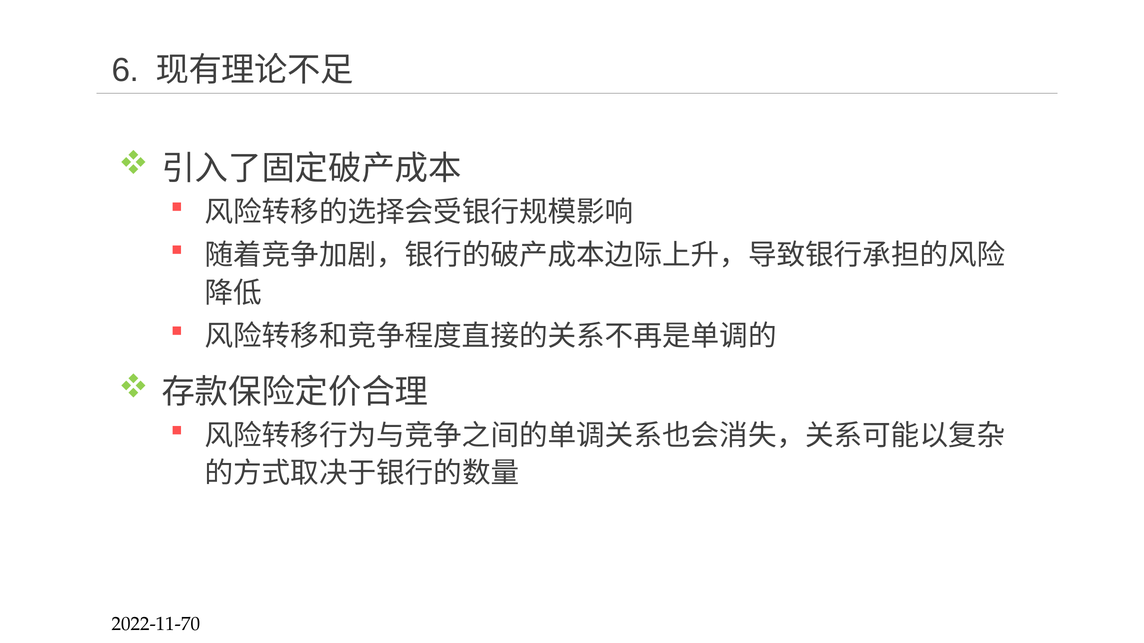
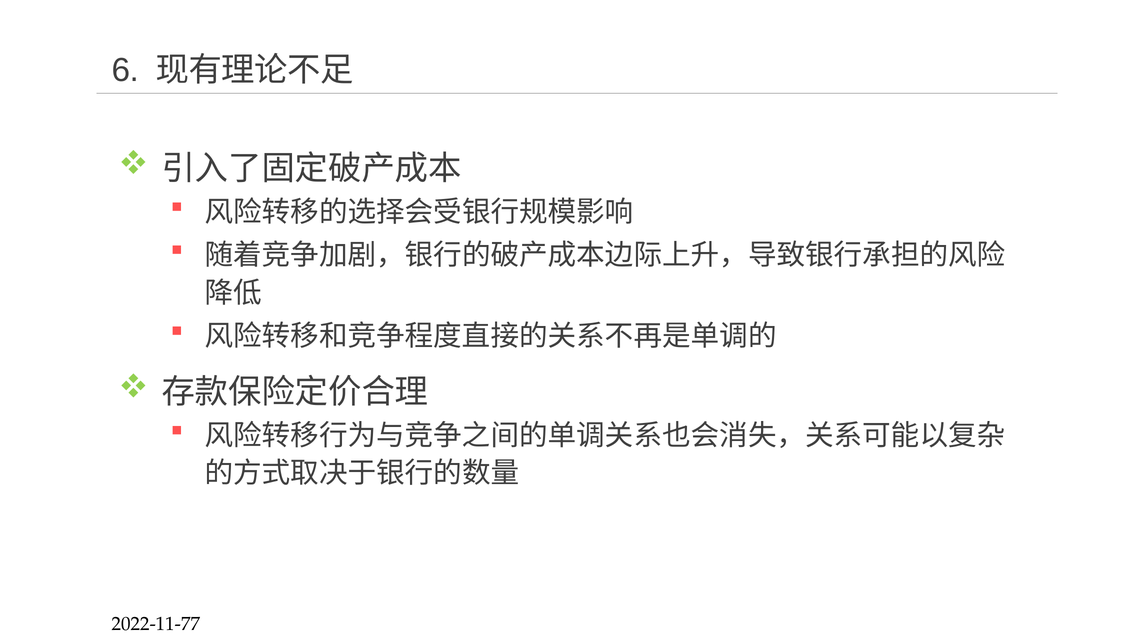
2022-11-70: 2022-11-70 -> 2022-11-77
